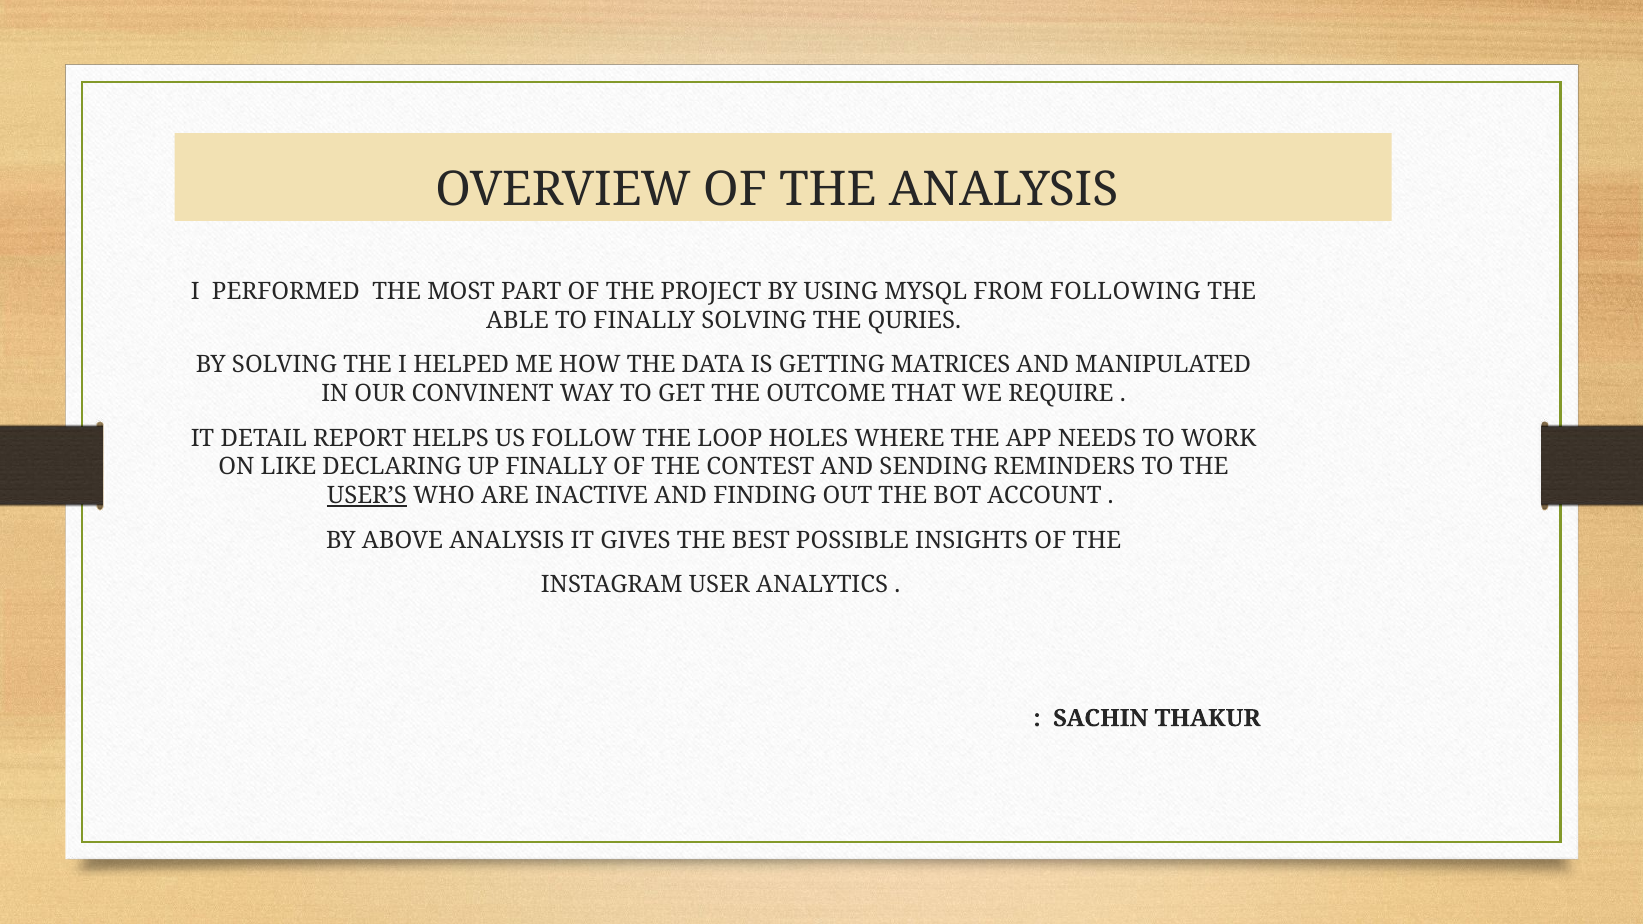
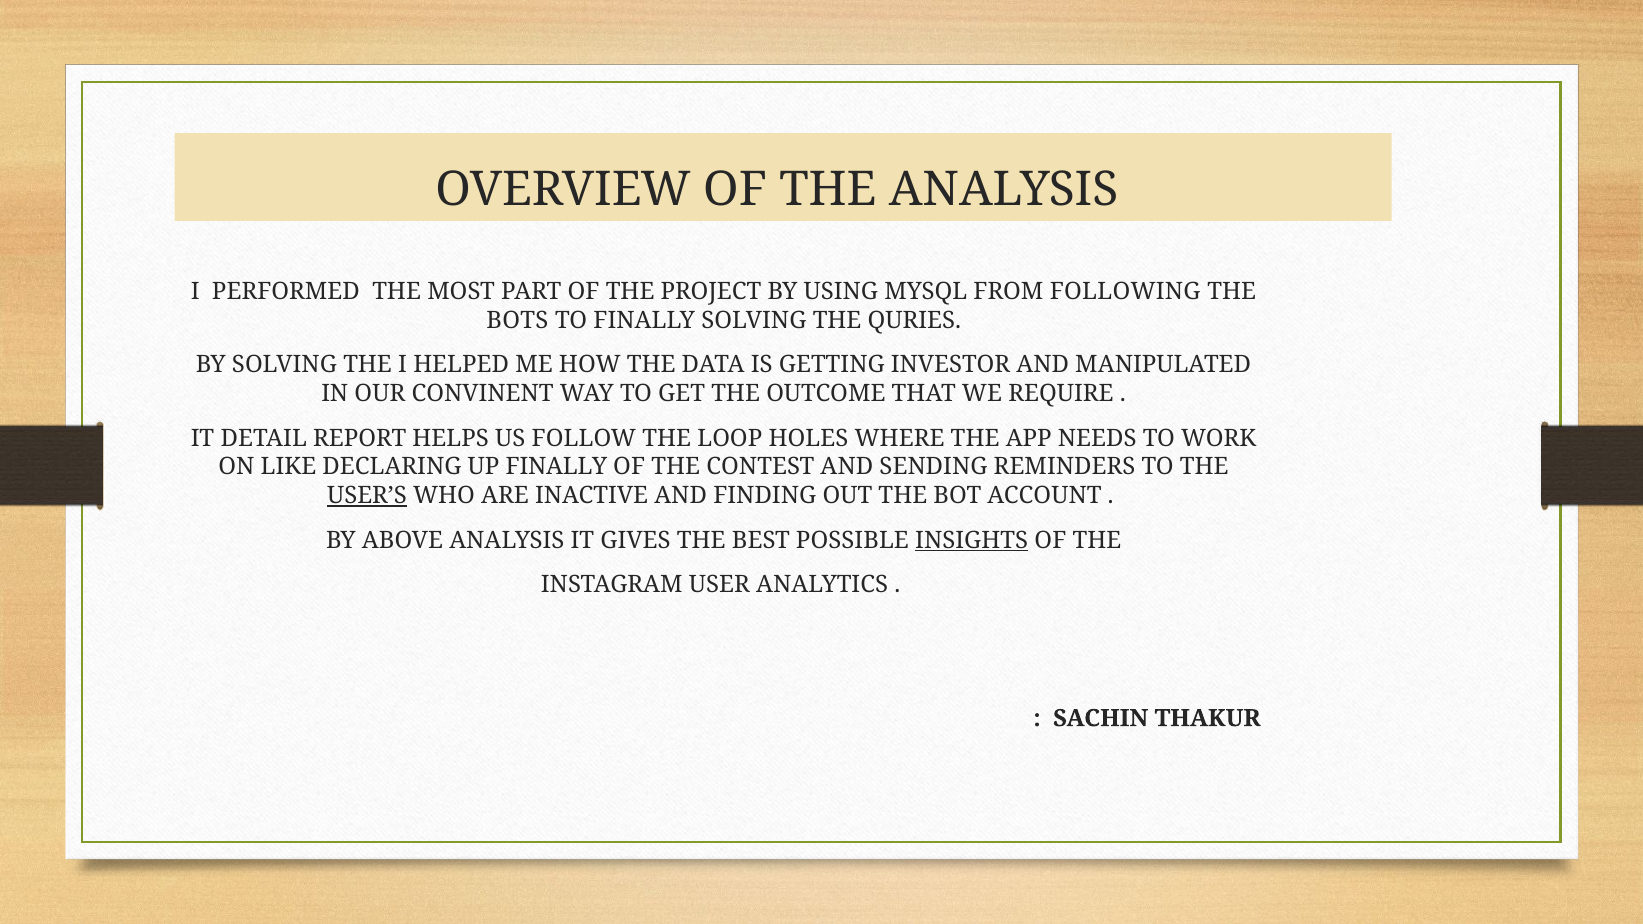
ABLE: ABLE -> BOTS
MATRICES: MATRICES -> INVESTOR
INSIGHTS underline: none -> present
